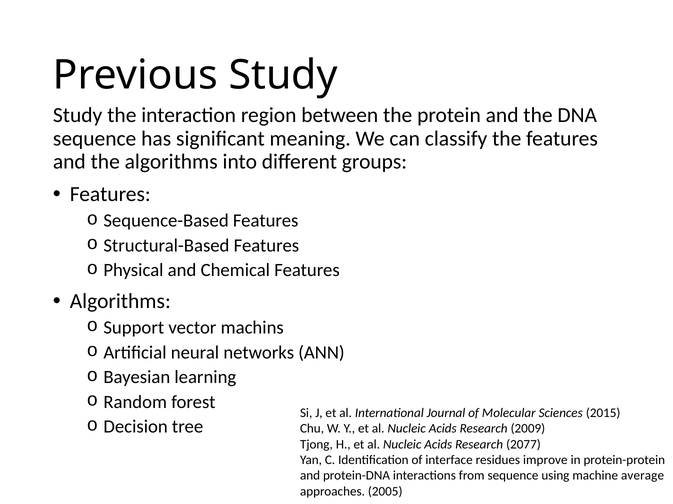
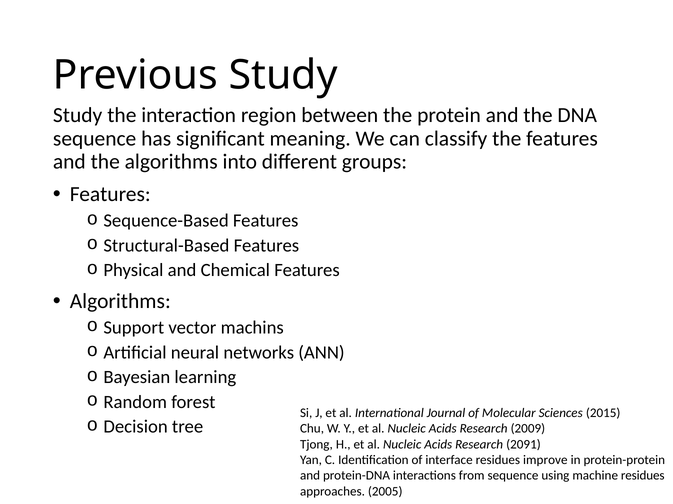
2077: 2077 -> 2091
machine average: average -> residues
